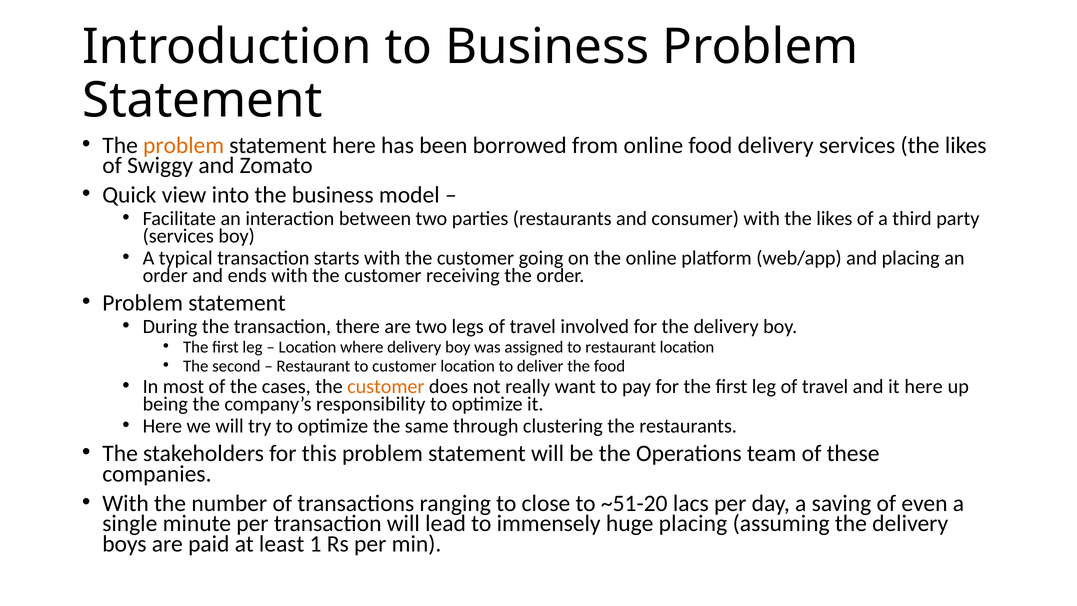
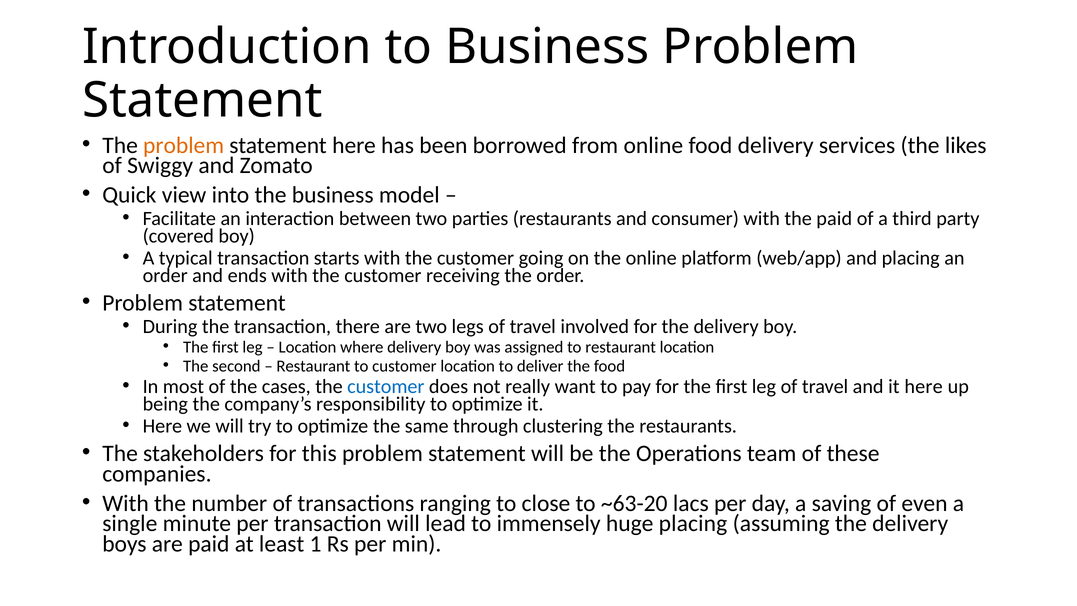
with the likes: likes -> paid
services at (178, 236): services -> covered
customer at (386, 386) colour: orange -> blue
~51-20: ~51-20 -> ~63-20
